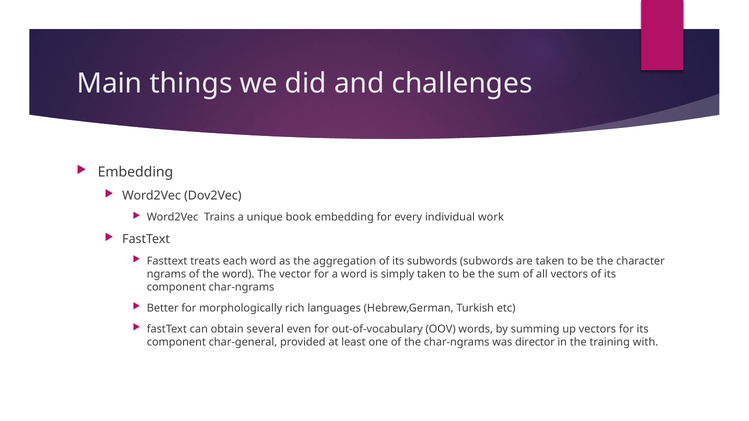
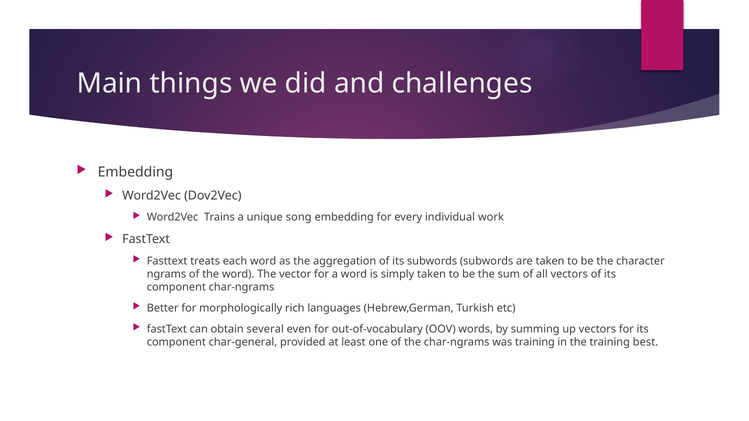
book: book -> song
was director: director -> training
with: with -> best
